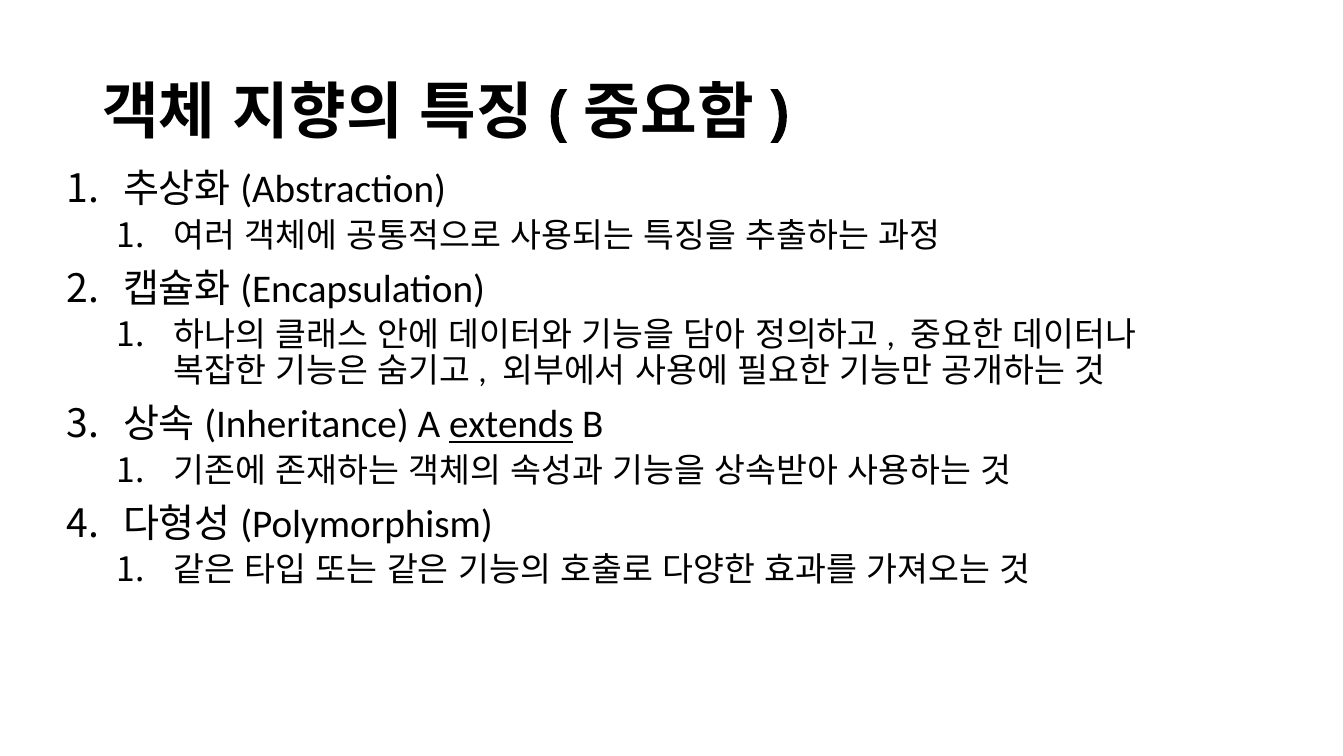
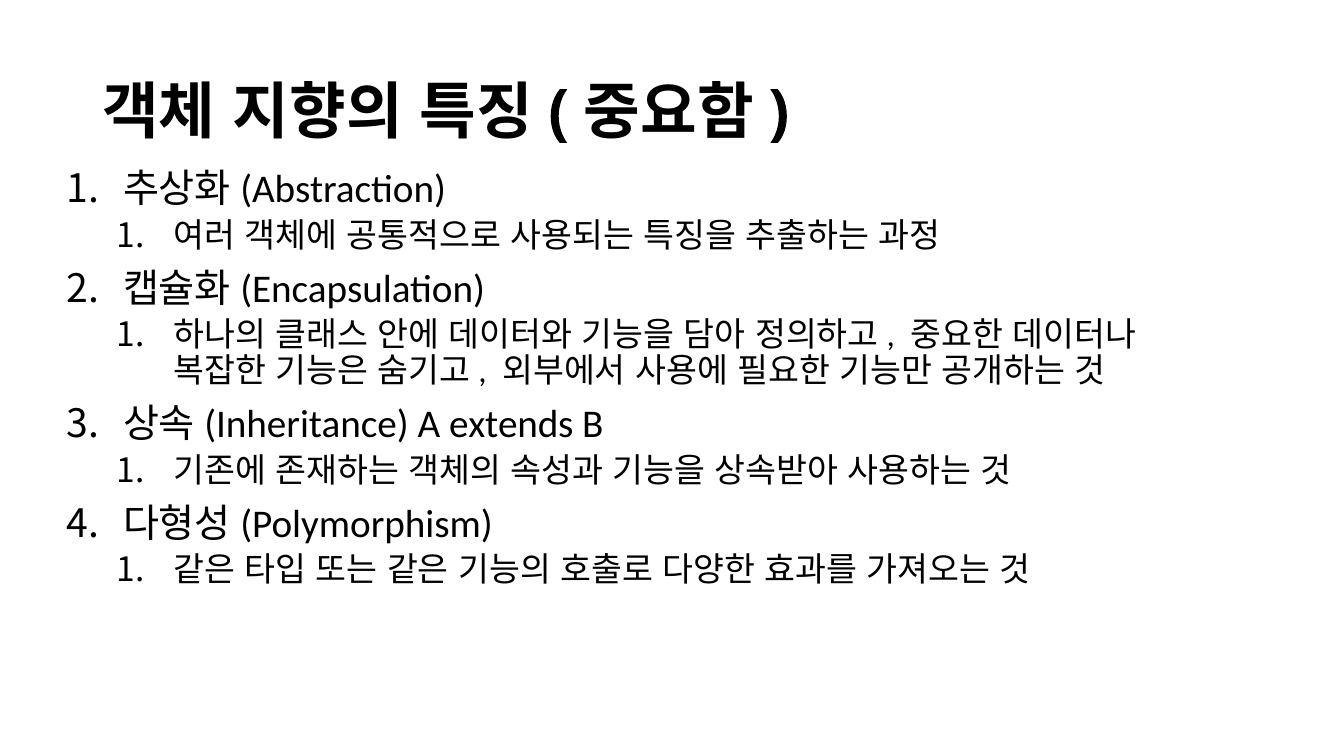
extends underline: present -> none
